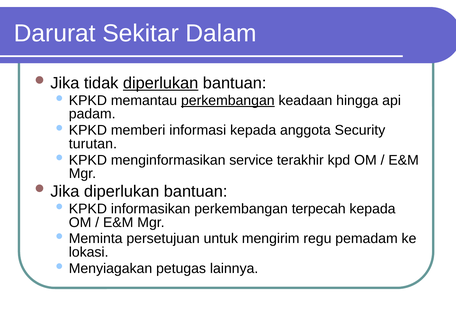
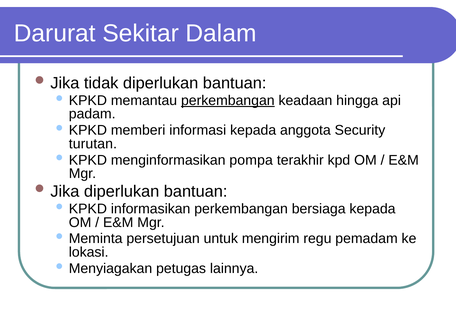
diperlukan at (161, 83) underline: present -> none
service: service -> pompa
terpecah: terpecah -> bersiaga
